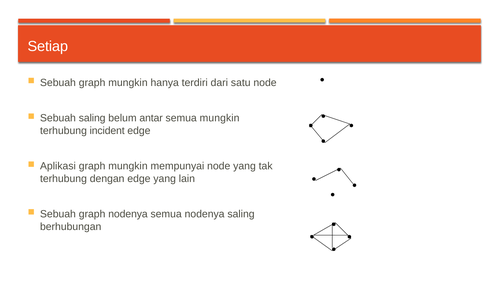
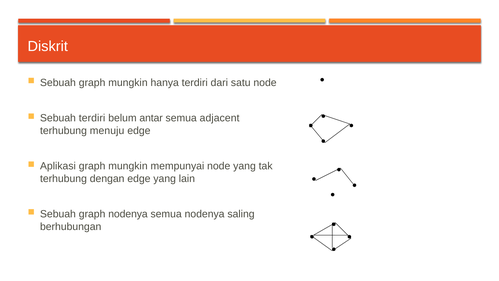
Setiap: Setiap -> Diskrit
Sebuah saling: saling -> terdiri
semua mungkin: mungkin -> adjacent
incident: incident -> menuju
